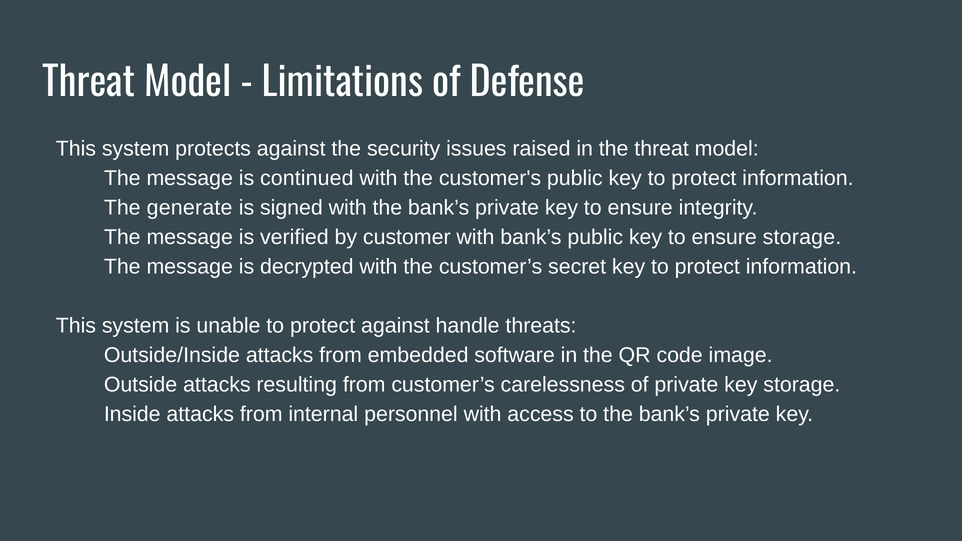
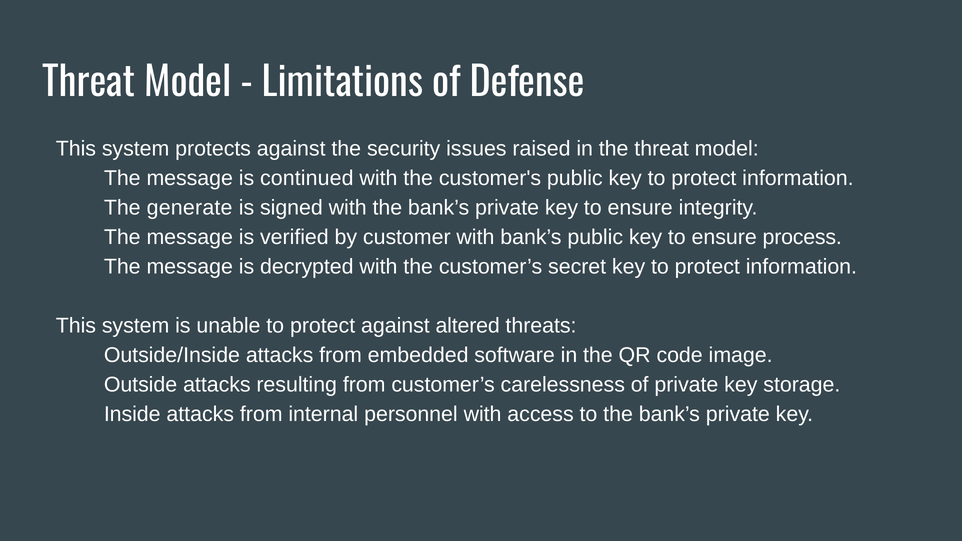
ensure storage: storage -> process
handle: handle -> altered
